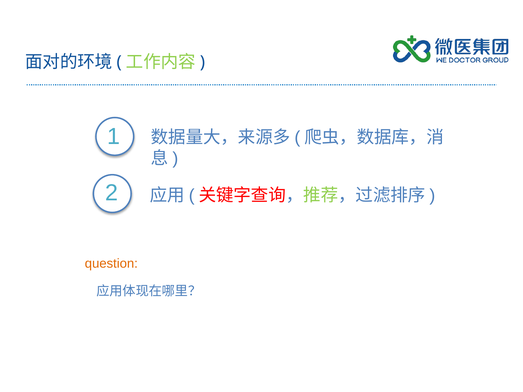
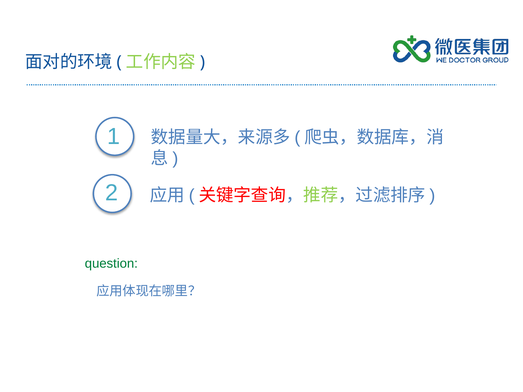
question colour: orange -> green
